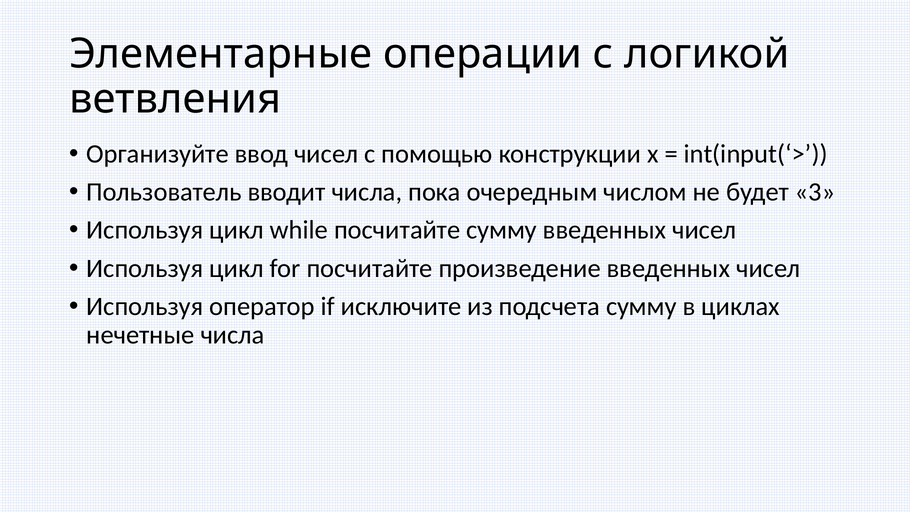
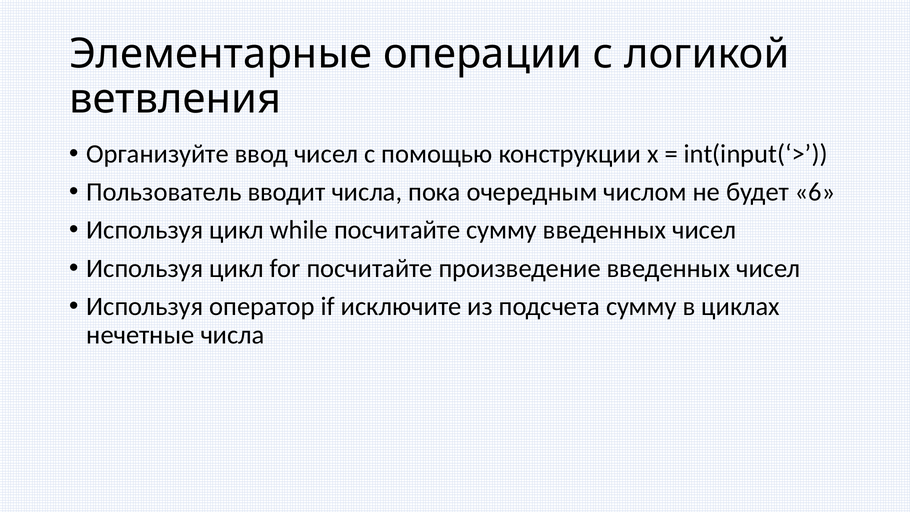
3: 3 -> 6
